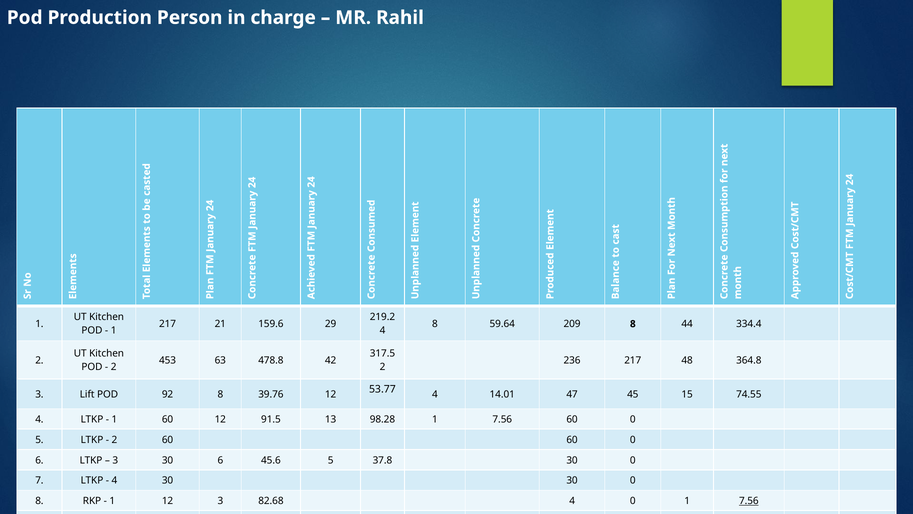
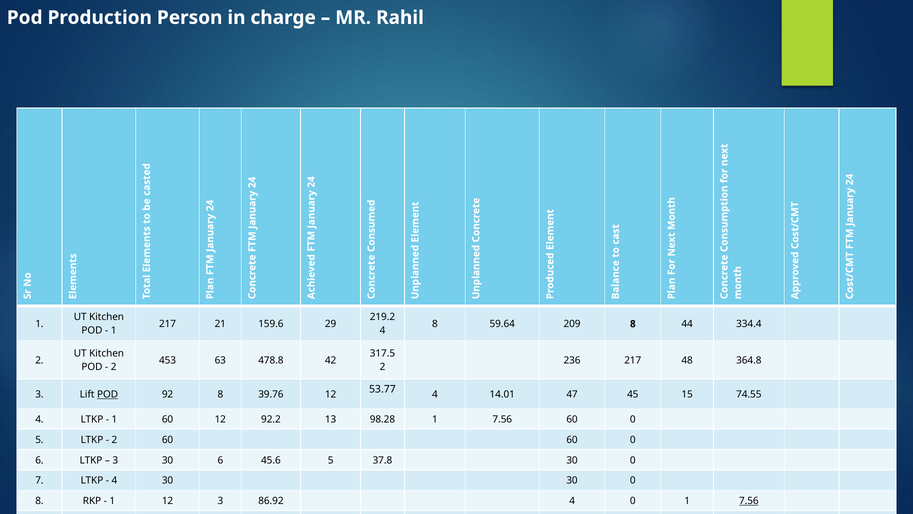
POD at (108, 394) underline: none -> present
91.5: 91.5 -> 92.2
82.68: 82.68 -> 86.92
